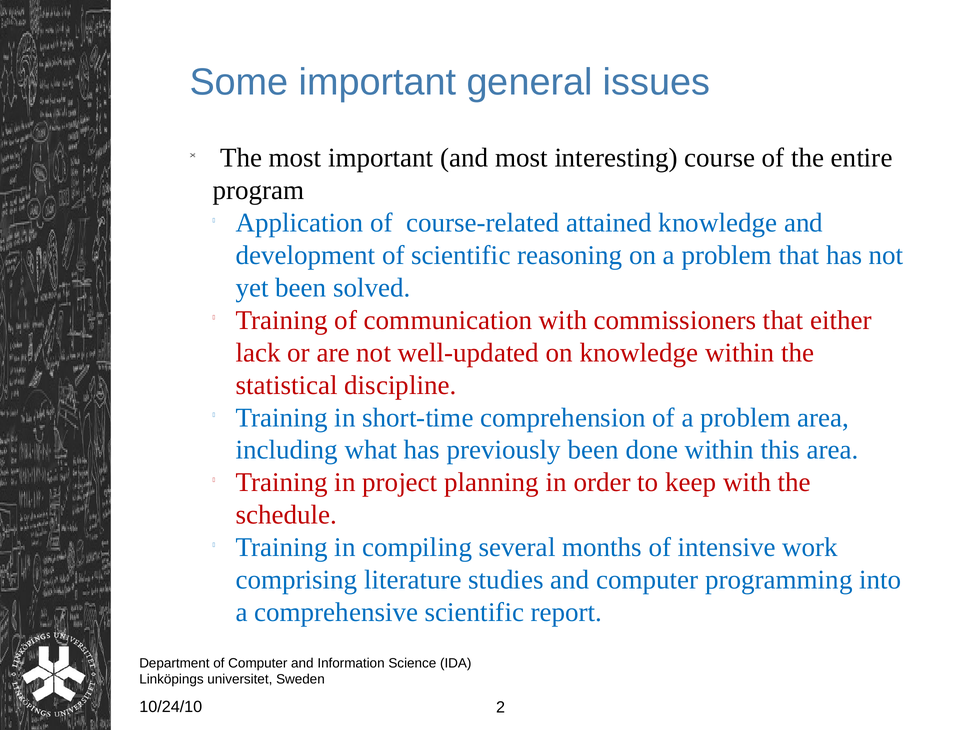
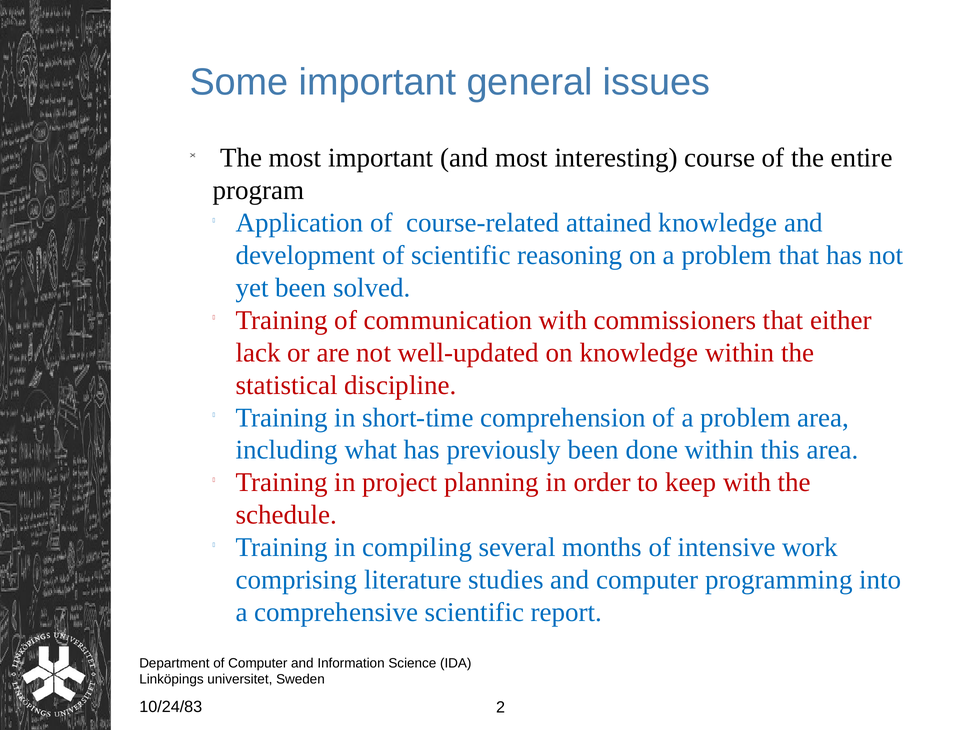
10/24/10: 10/24/10 -> 10/24/83
